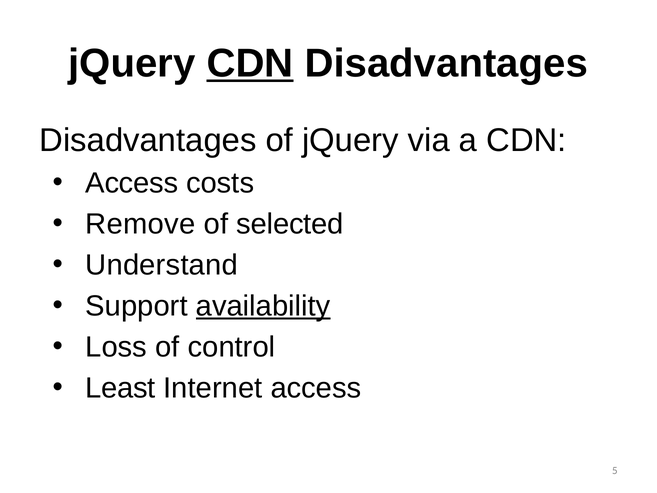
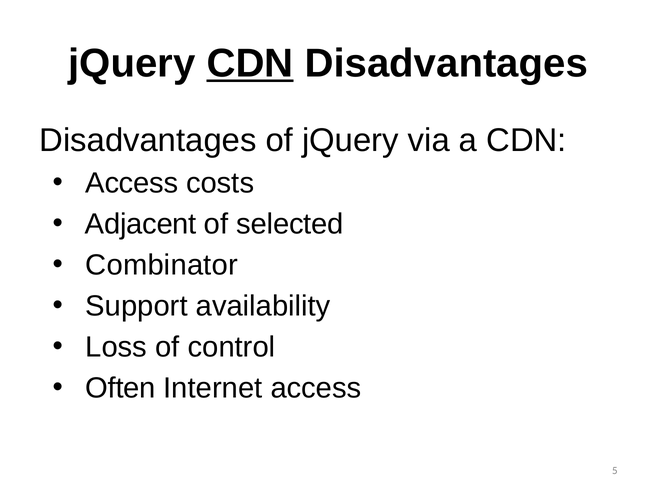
Remove: Remove -> Adjacent
Understand: Understand -> Combinator
availability underline: present -> none
Least: Least -> Often
